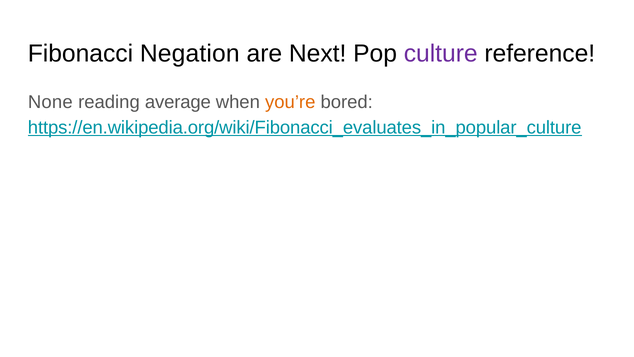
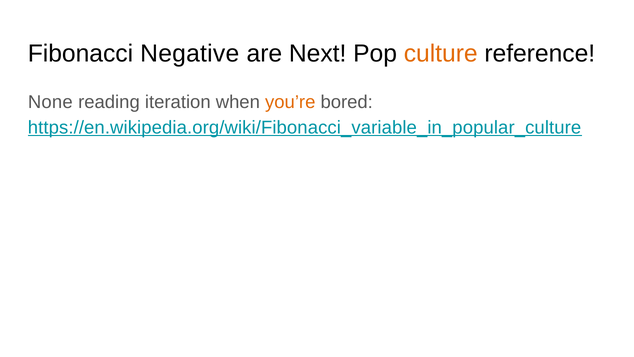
Negation: Negation -> Negative
culture colour: purple -> orange
average: average -> iteration
https://en.wikipedia.org/wiki/Fibonacci_evaluates_in_popular_culture: https://en.wikipedia.org/wiki/Fibonacci_evaluates_in_popular_culture -> https://en.wikipedia.org/wiki/Fibonacci_variable_in_popular_culture
